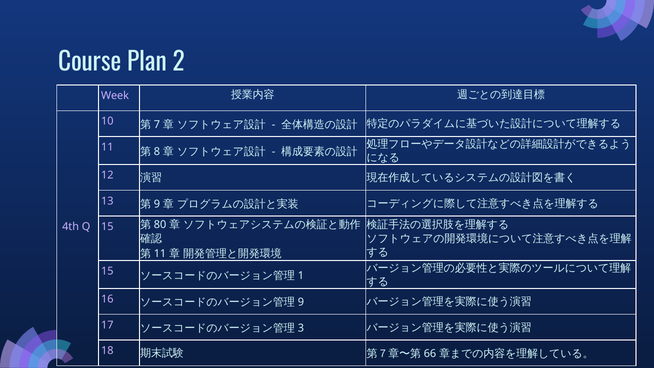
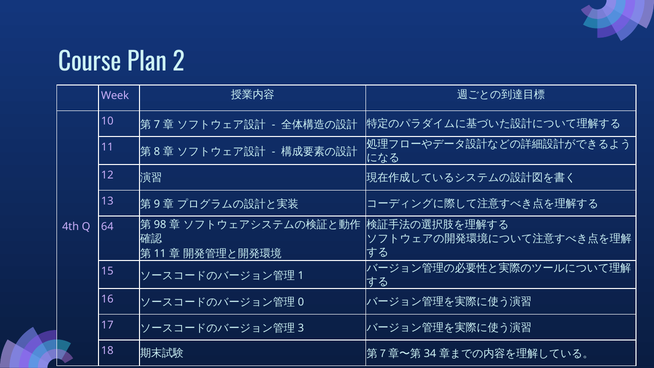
Q 15: 15 -> 64
80: 80 -> 98
9 at (301, 302): 9 -> 0
66: 66 -> 34
